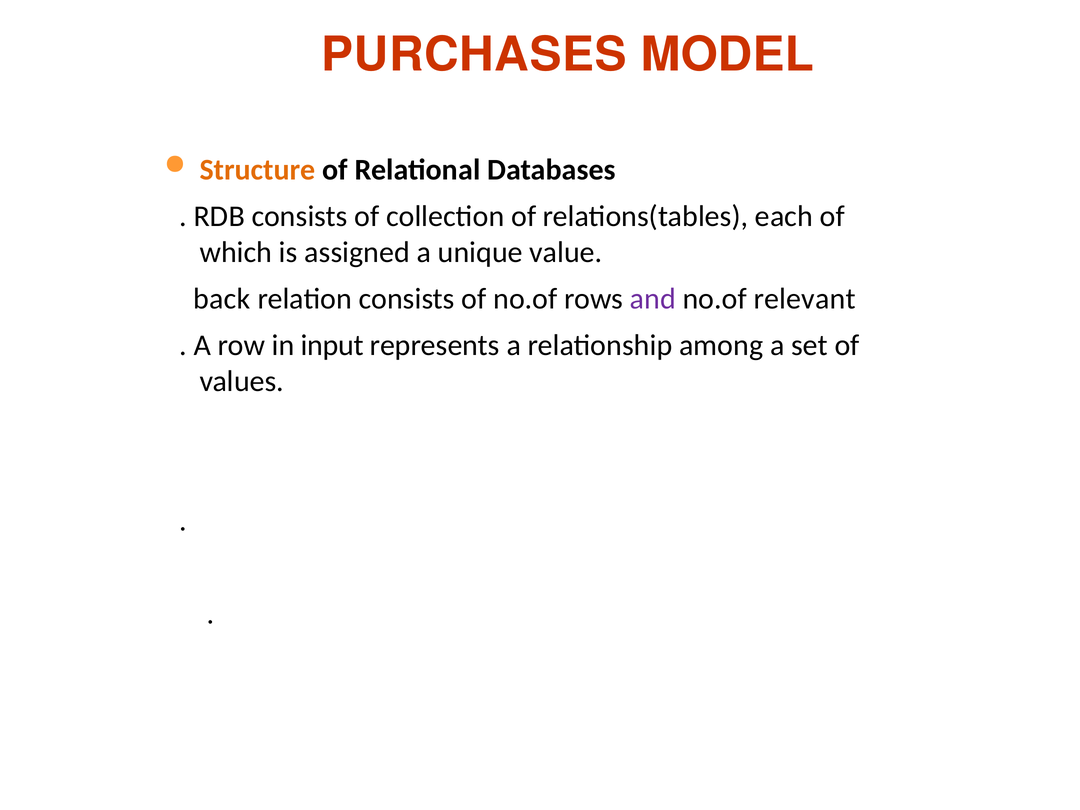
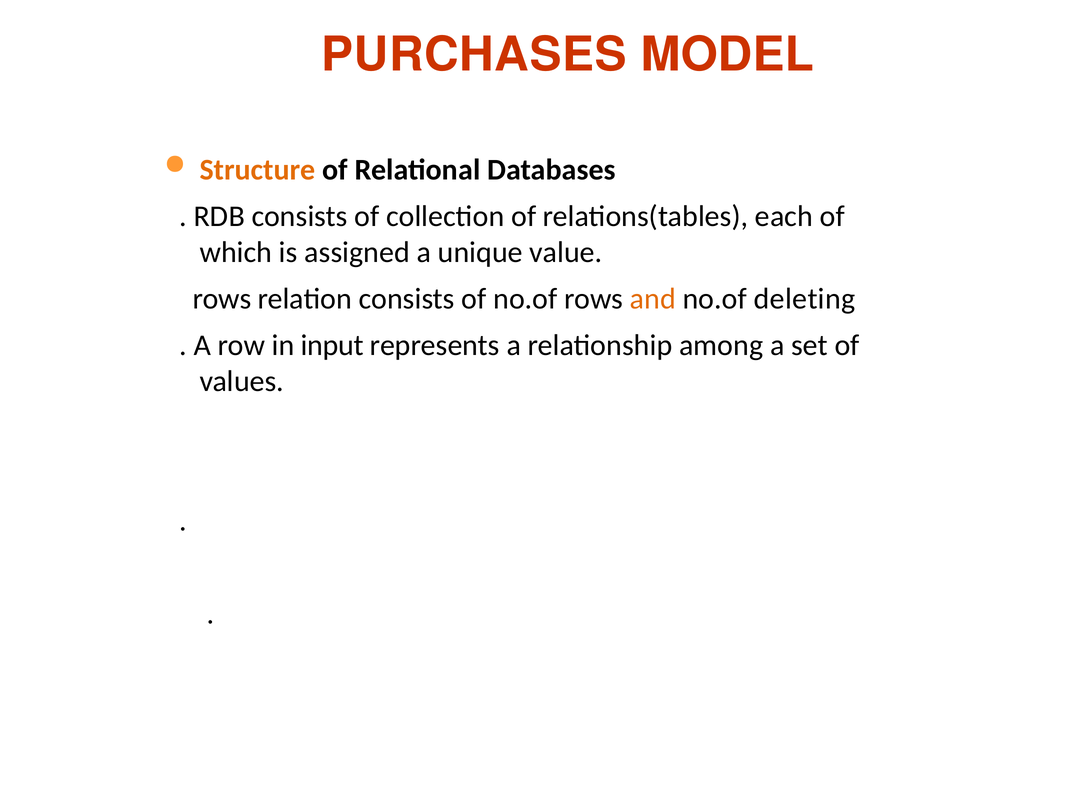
back at (222, 299): back -> rows
and colour: purple -> orange
relevant: relevant -> deleting
